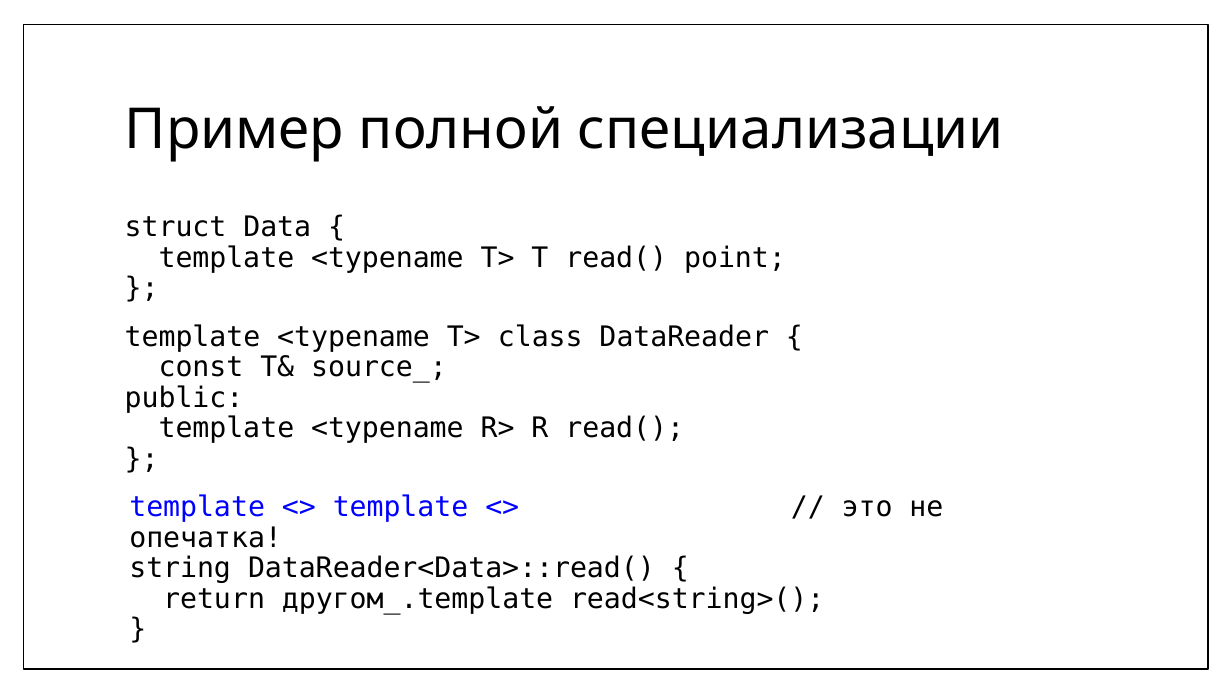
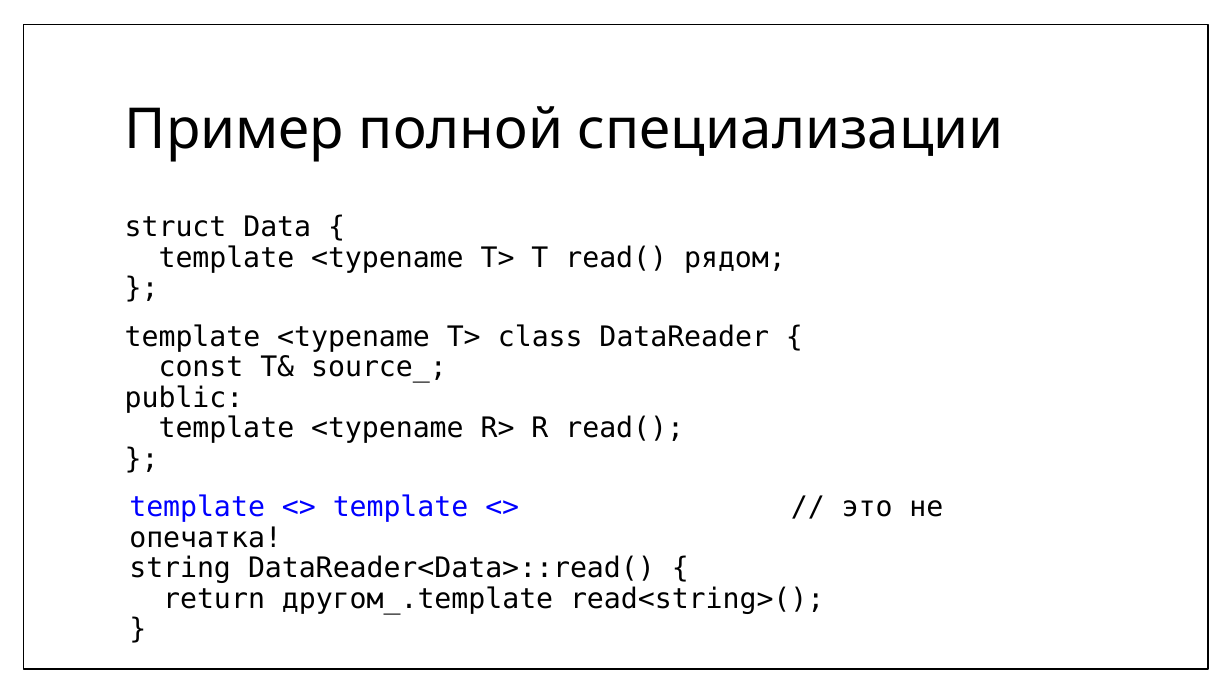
point: point -> рядом
